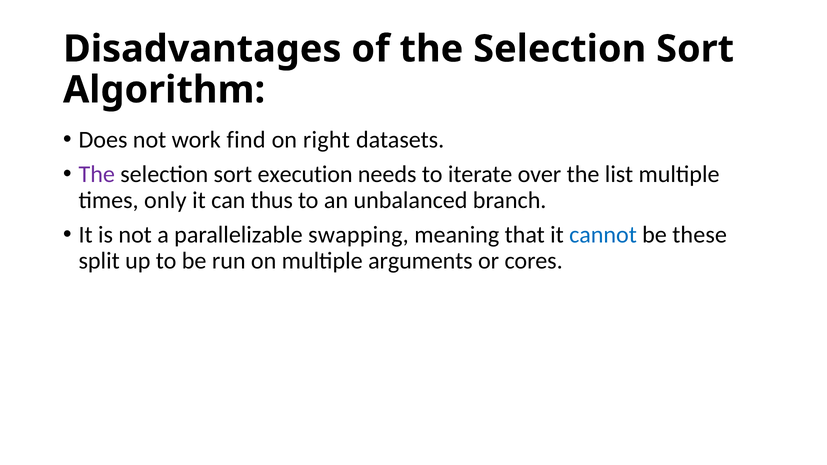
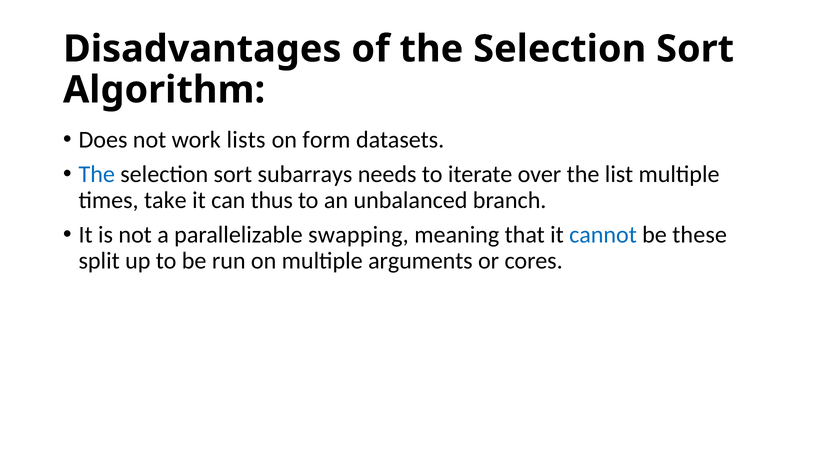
find: find -> lists
right: right -> form
The at (97, 174) colour: purple -> blue
execution: execution -> subarrays
only: only -> take
